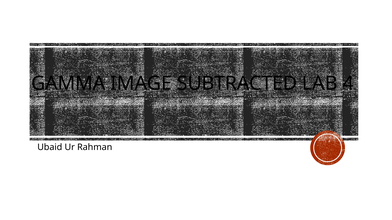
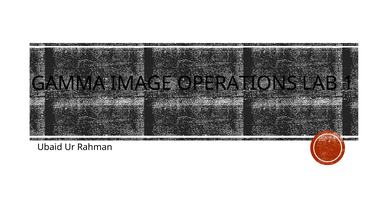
SUBTRACTED: SUBTRACTED -> OPERATIONS
4: 4 -> 1
